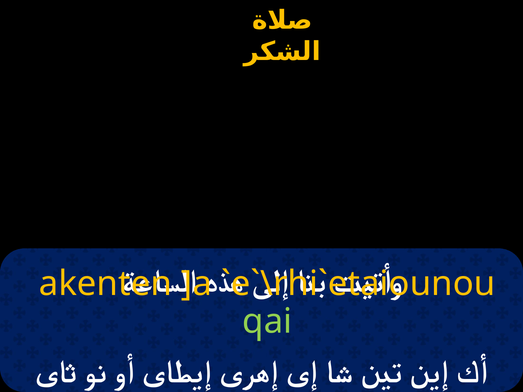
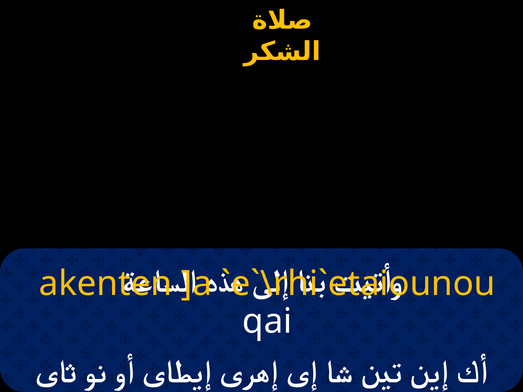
qai colour: light green -> white
